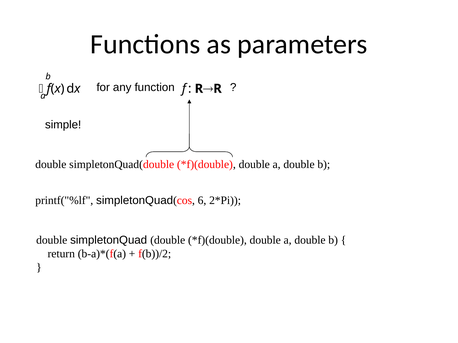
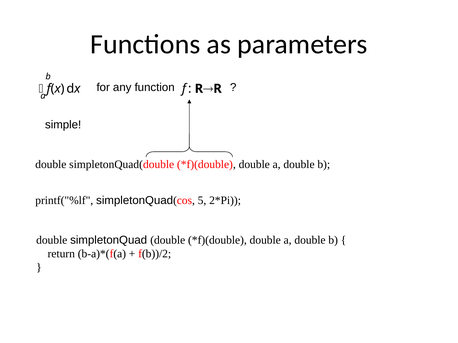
6: 6 -> 5
